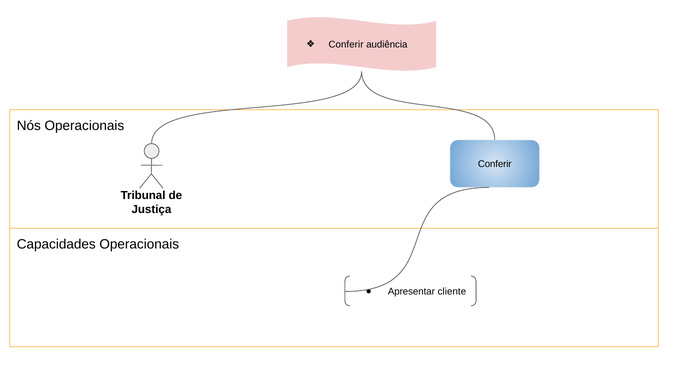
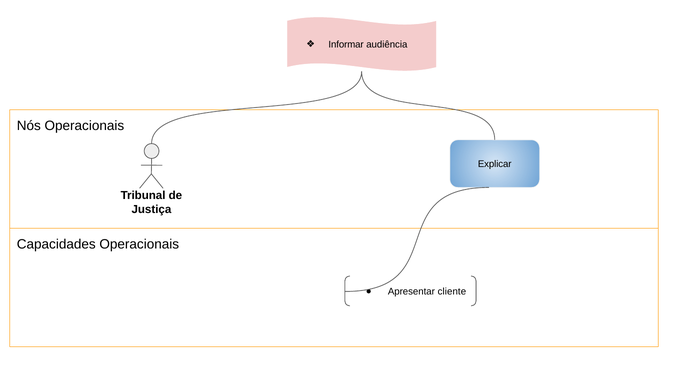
Conferir at (346, 45): Conferir -> Informar
Conferir at (495, 164): Conferir -> Explicar
